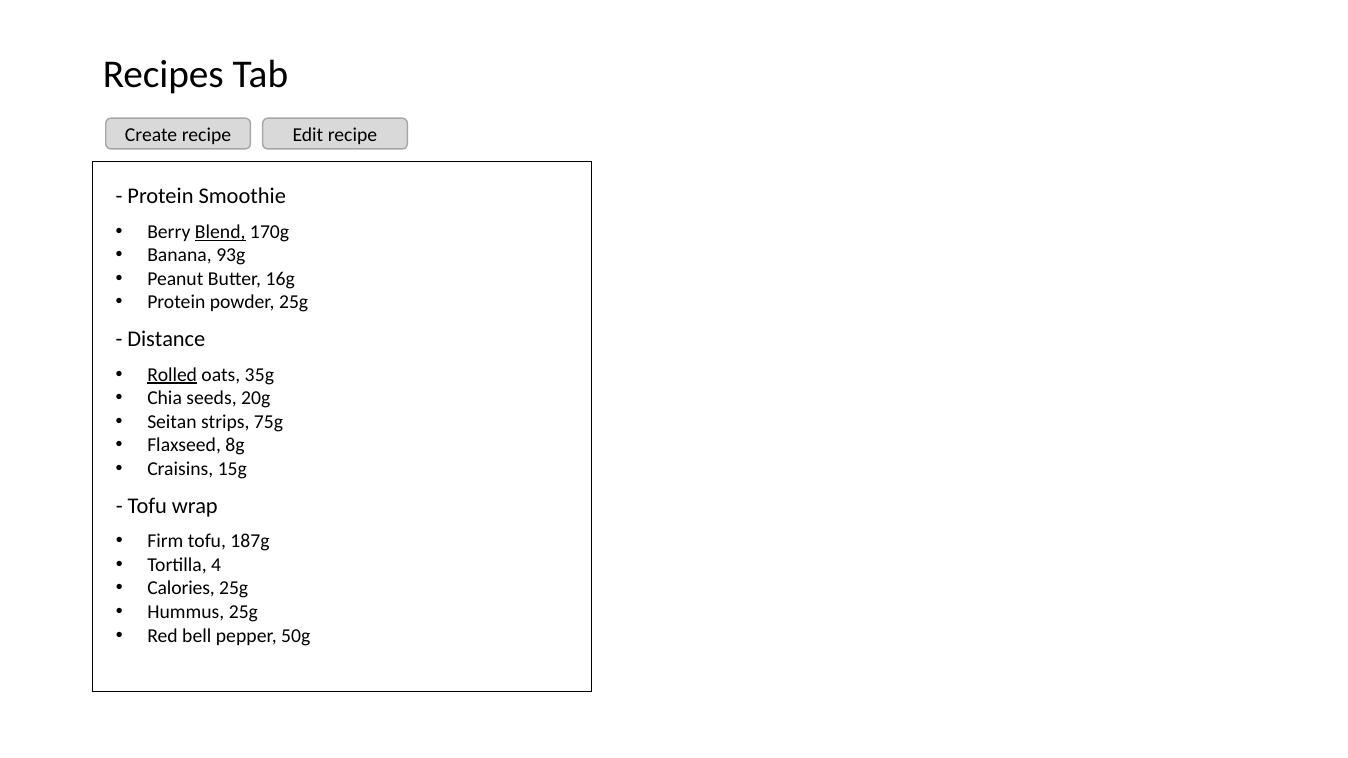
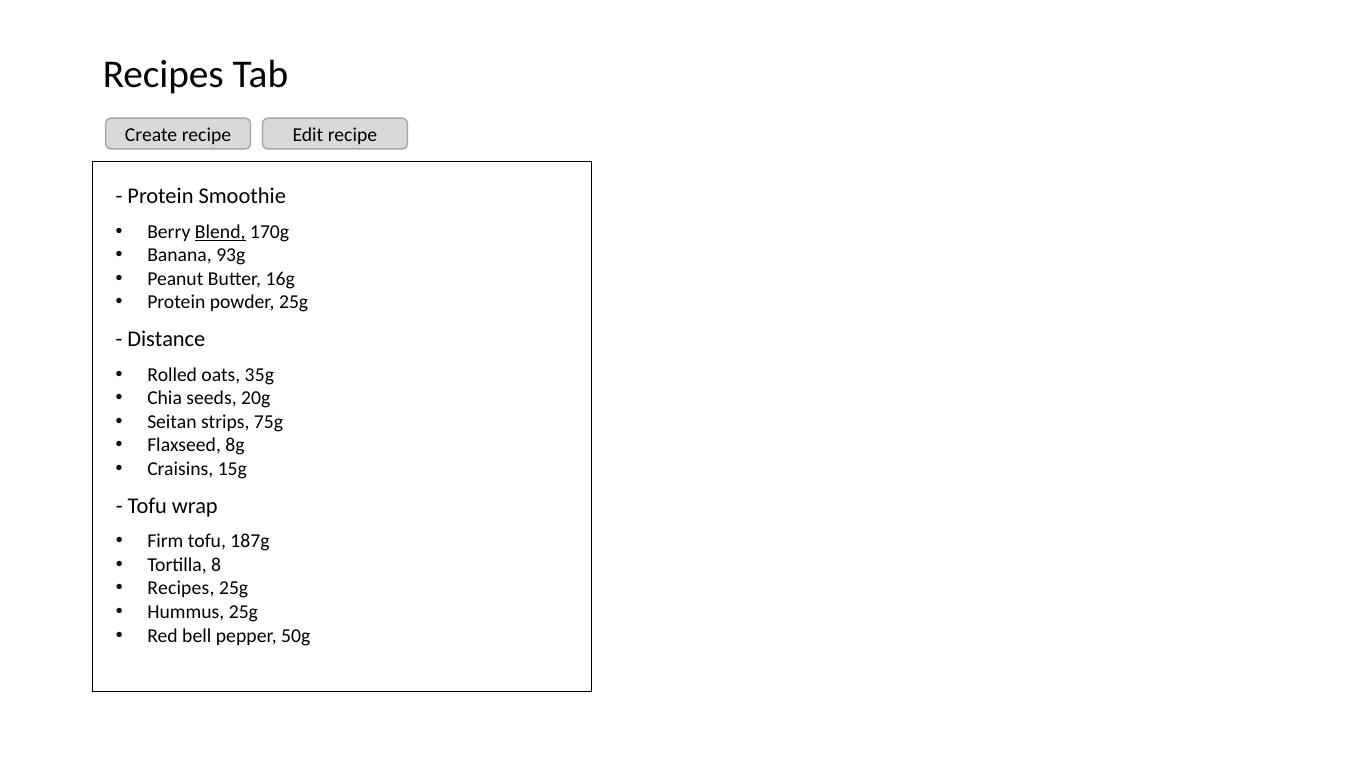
Rolled underline: present -> none
4: 4 -> 8
Calories at (181, 589): Calories -> Recipes
